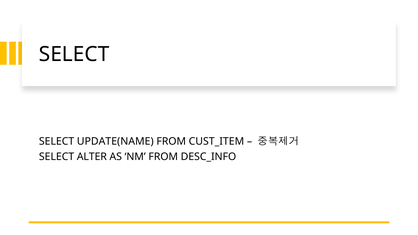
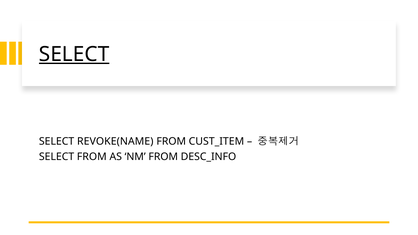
SELECT at (74, 54) underline: none -> present
UPDATE(NAME: UPDATE(NAME -> REVOKE(NAME
SELECT ALTER: ALTER -> FROM
